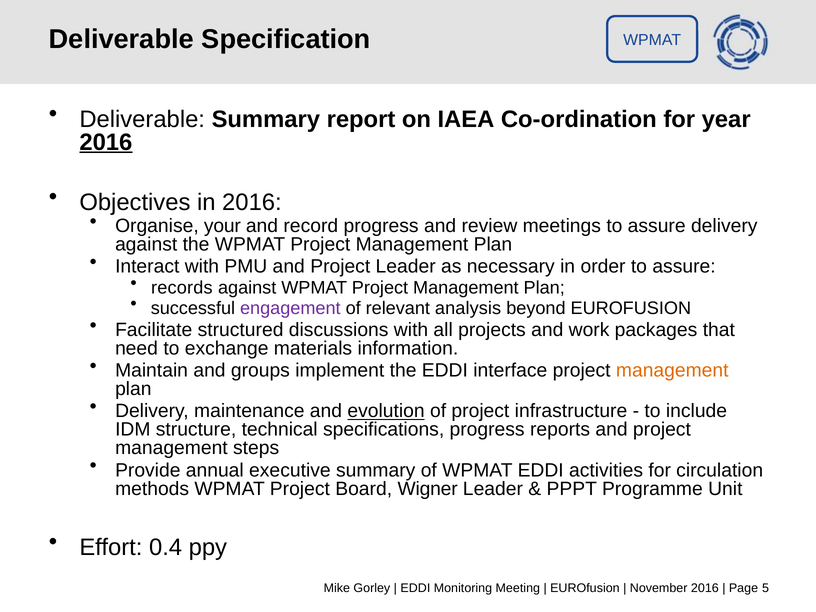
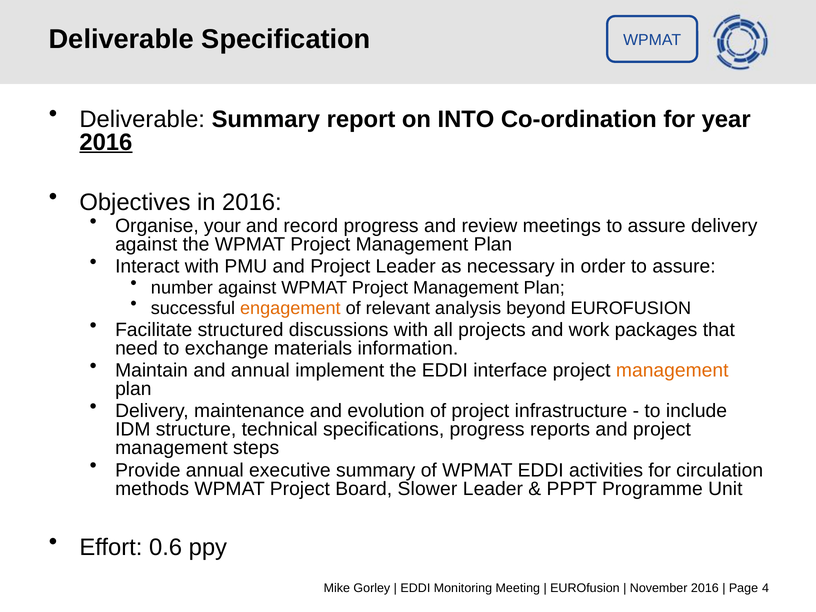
IAEA: IAEA -> INTO
records: records -> number
engagement colour: purple -> orange
and groups: groups -> annual
evolution underline: present -> none
Wigner: Wigner -> Slower
0.4: 0.4 -> 0.6
5: 5 -> 4
